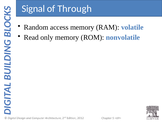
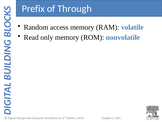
Signal: Signal -> Prefix
